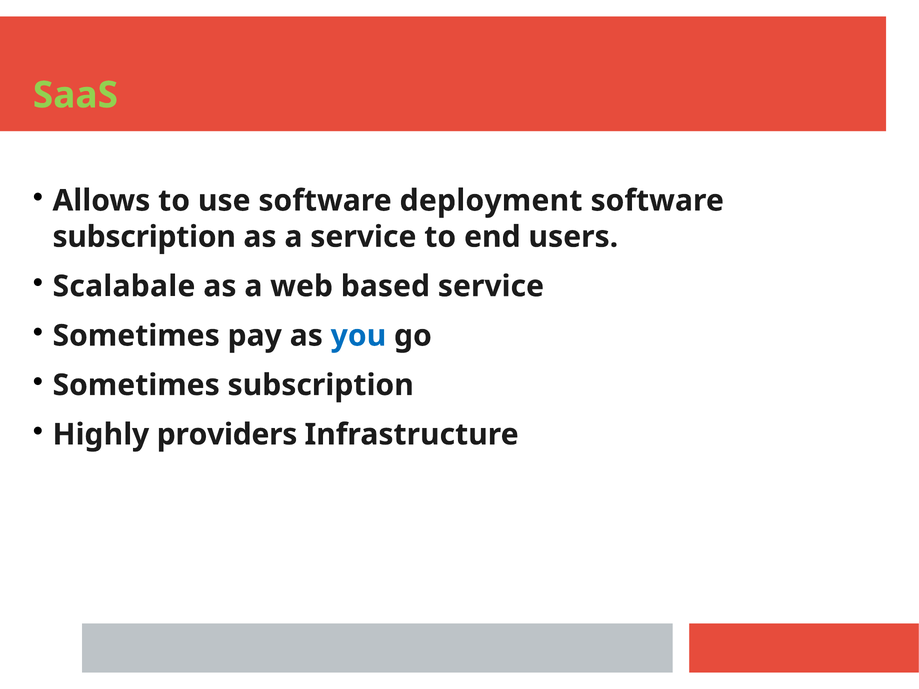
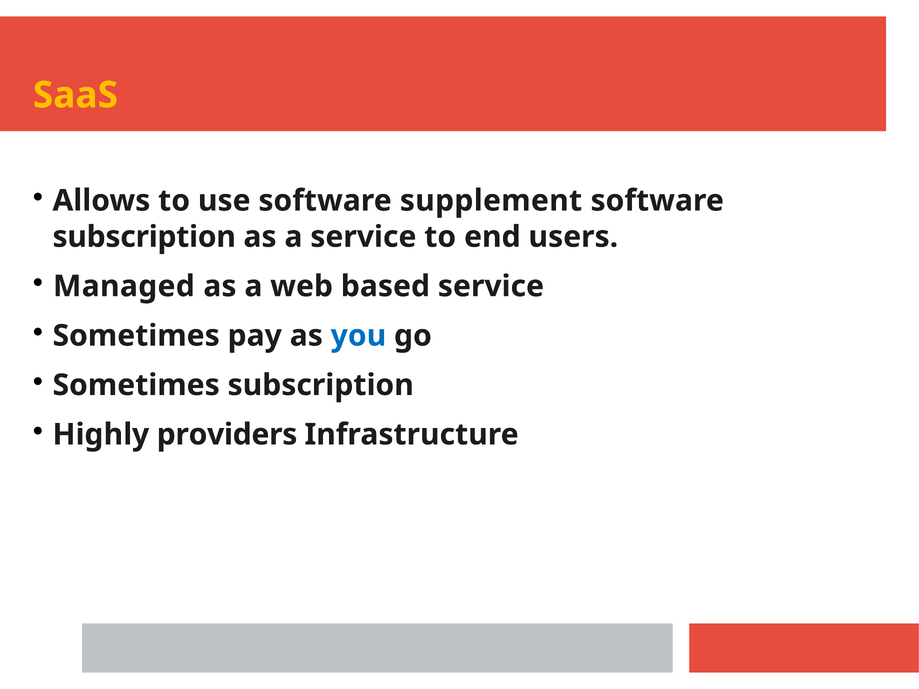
SaaS colour: light green -> yellow
deployment: deployment -> supplement
Scalabale: Scalabale -> Managed
